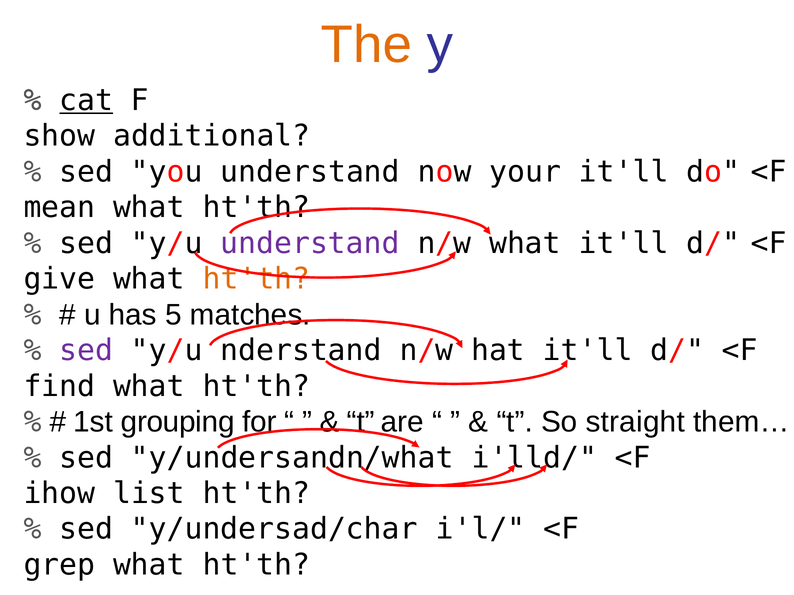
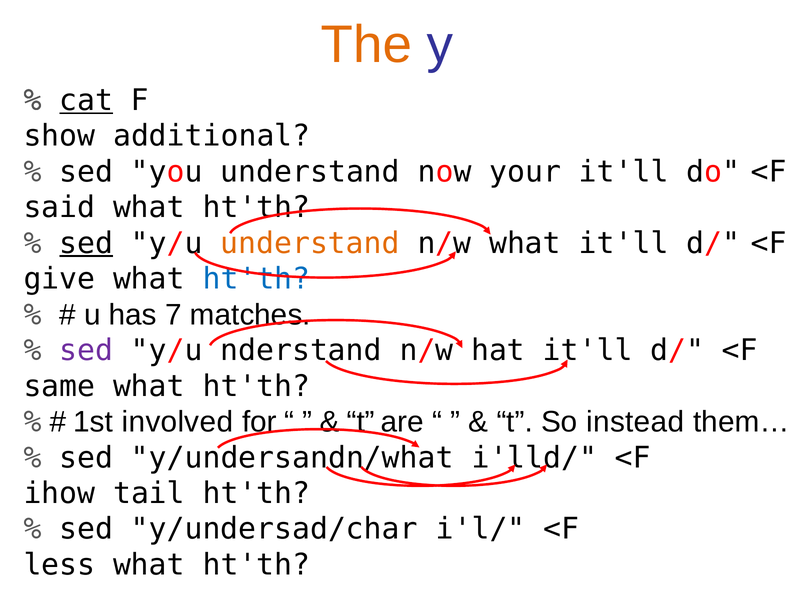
mean: mean -> said
sed at (86, 243) underline: none -> present
understand at (310, 243) colour: purple -> orange
ht'th at (257, 279) colour: orange -> blue
5: 5 -> 7
find: find -> same
grouping: grouping -> involved
straight: straight -> instead
list: list -> tail
grep: grep -> less
